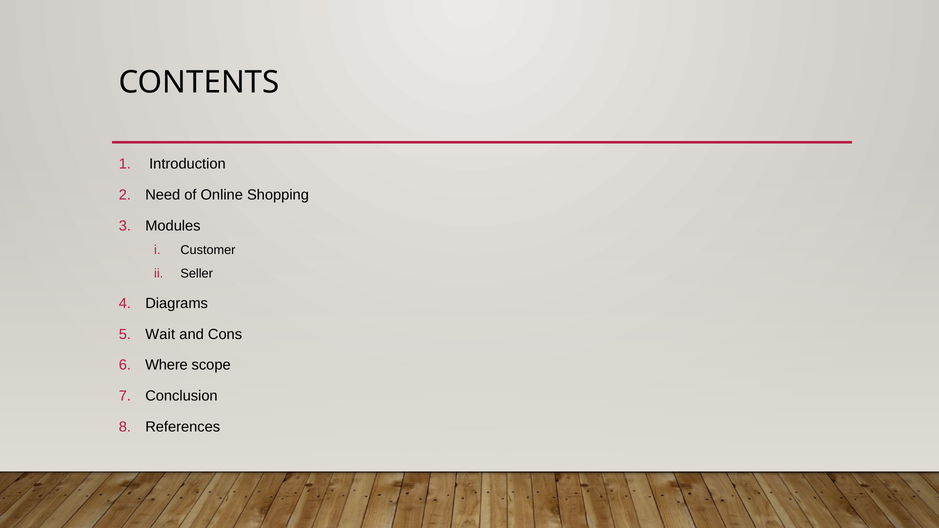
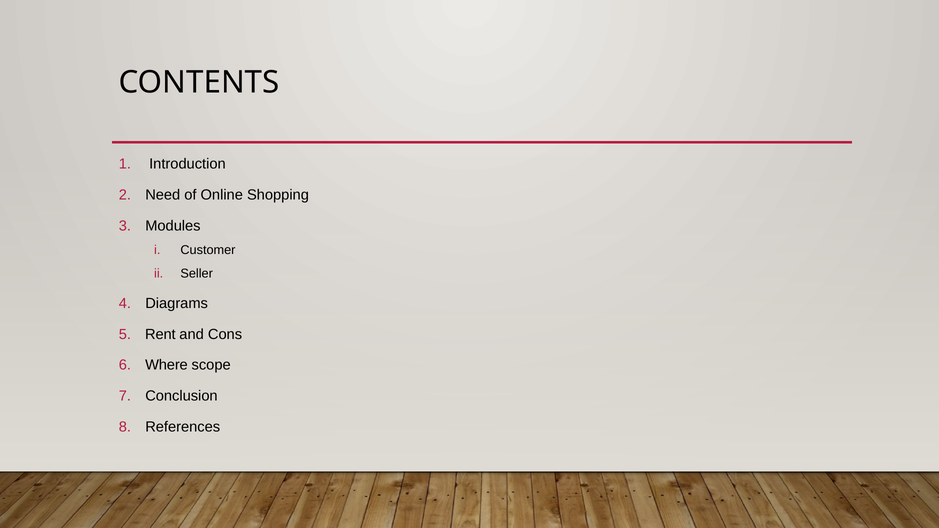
Wait: Wait -> Rent
